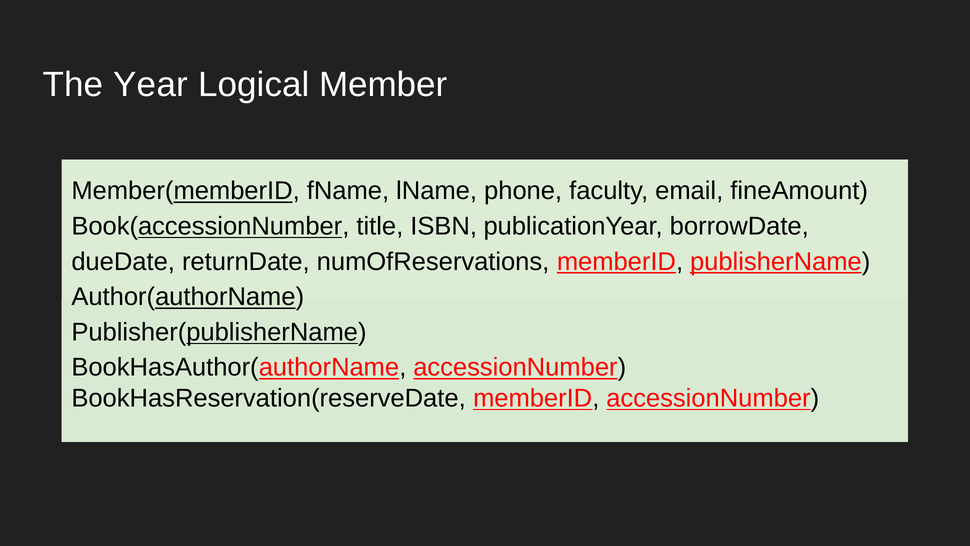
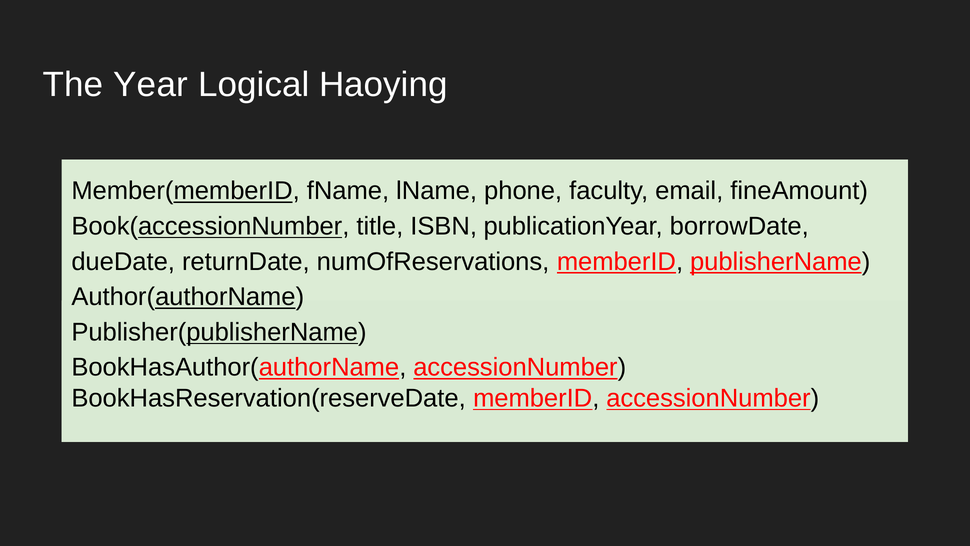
Member: Member -> Haoying
